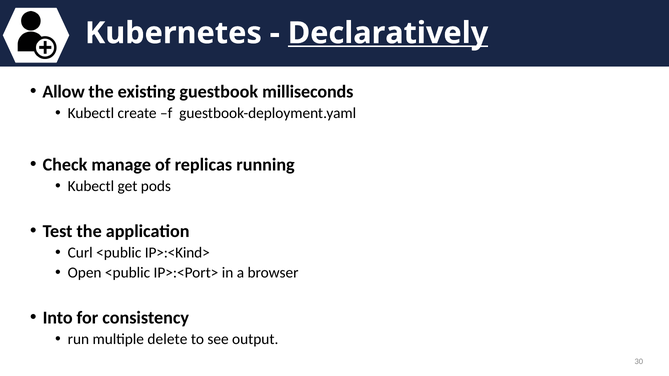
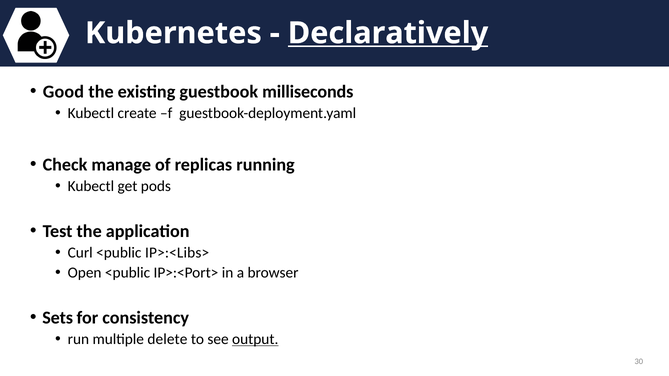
Allow: Allow -> Good
IP>:<Kind>: IP>:<Kind> -> IP>:<Libs>
Into: Into -> Sets
output underline: none -> present
